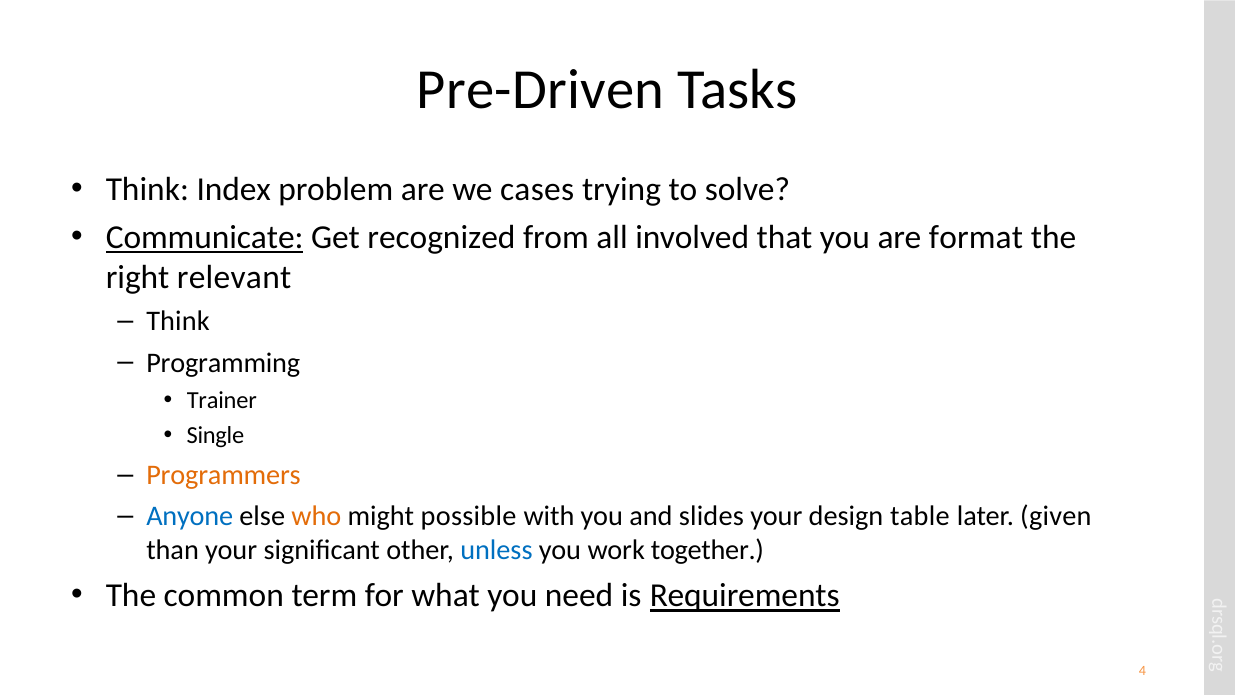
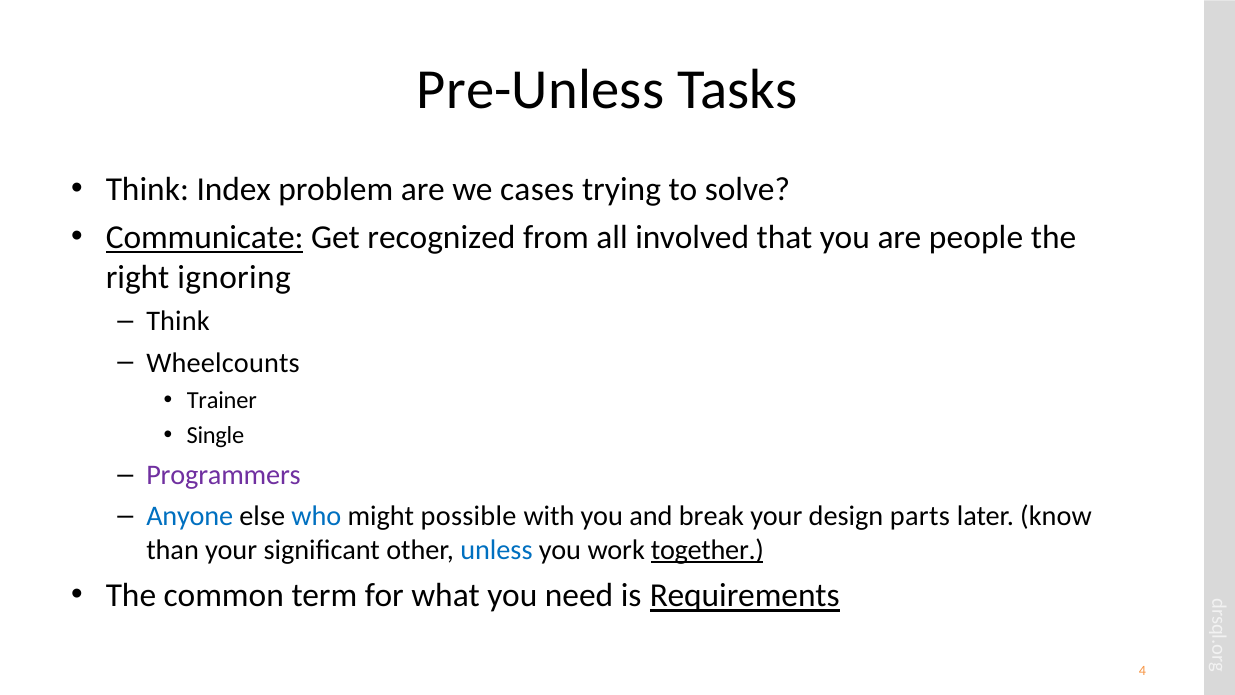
Pre-Driven: Pre-Driven -> Pre-Unless
format: format -> people
relevant: relevant -> ignoring
Programming: Programming -> Wheelcounts
Programmers colour: orange -> purple
who colour: orange -> blue
slides: slides -> break
table: table -> parts
given: given -> know
together underline: none -> present
